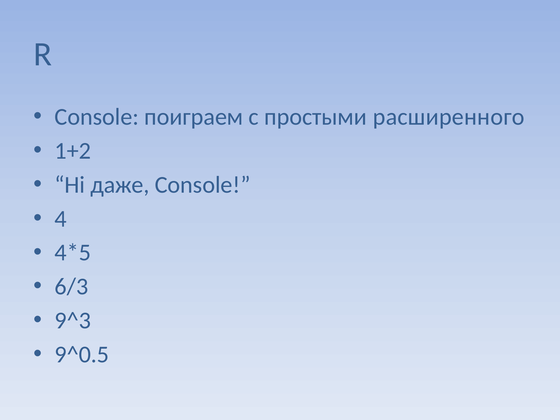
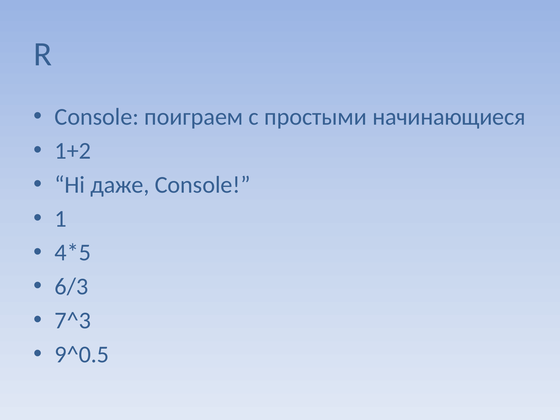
расширенного: расширенного -> начинающиеся
4: 4 -> 1
9^3: 9^3 -> 7^3
